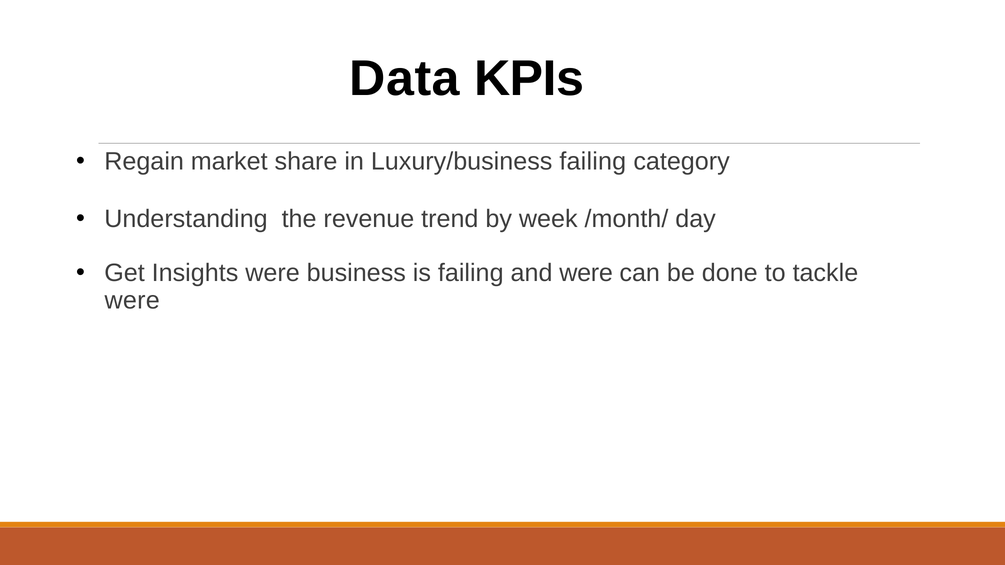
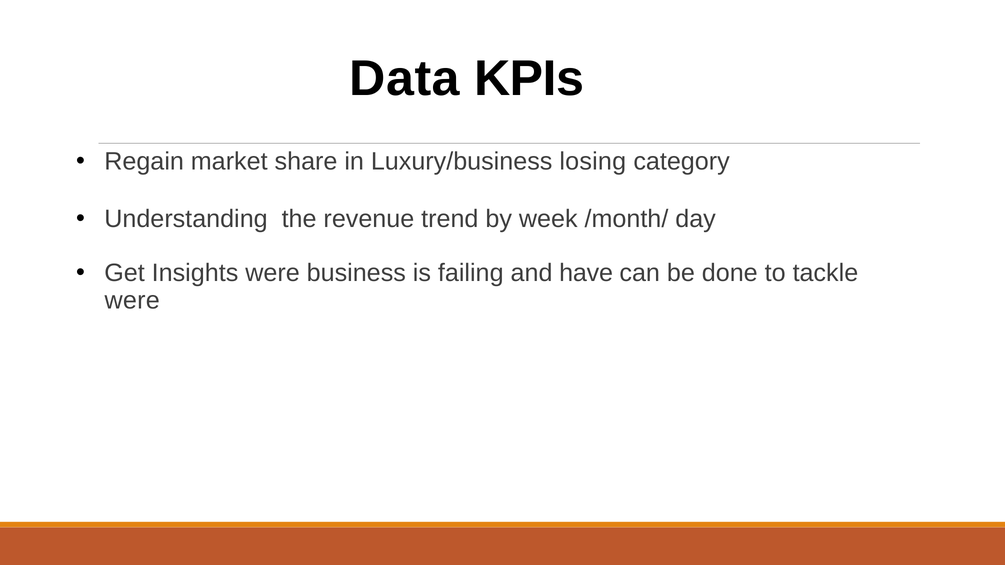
Luxury/business failing: failing -> losing
and were: were -> have
